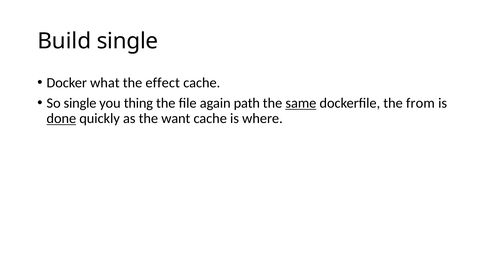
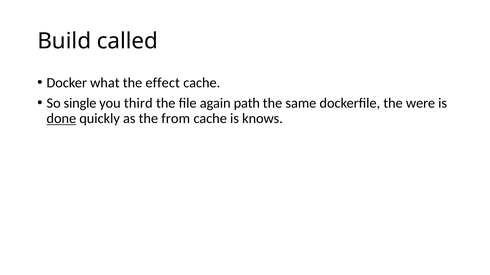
Build single: single -> called
thing: thing -> third
same underline: present -> none
from: from -> were
want: want -> from
where: where -> knows
